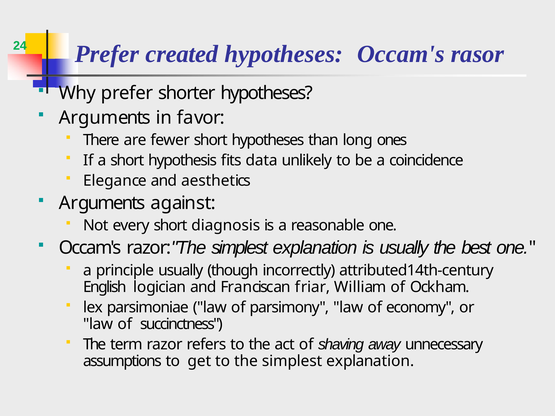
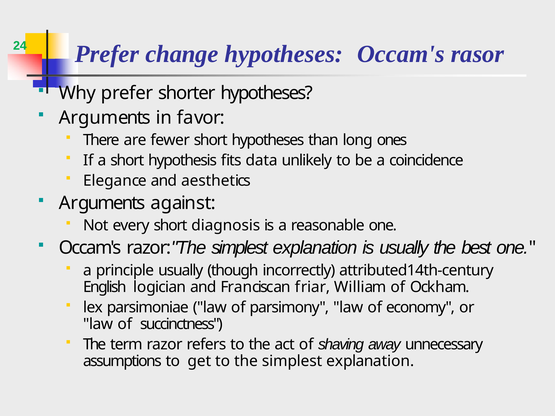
created: created -> change
